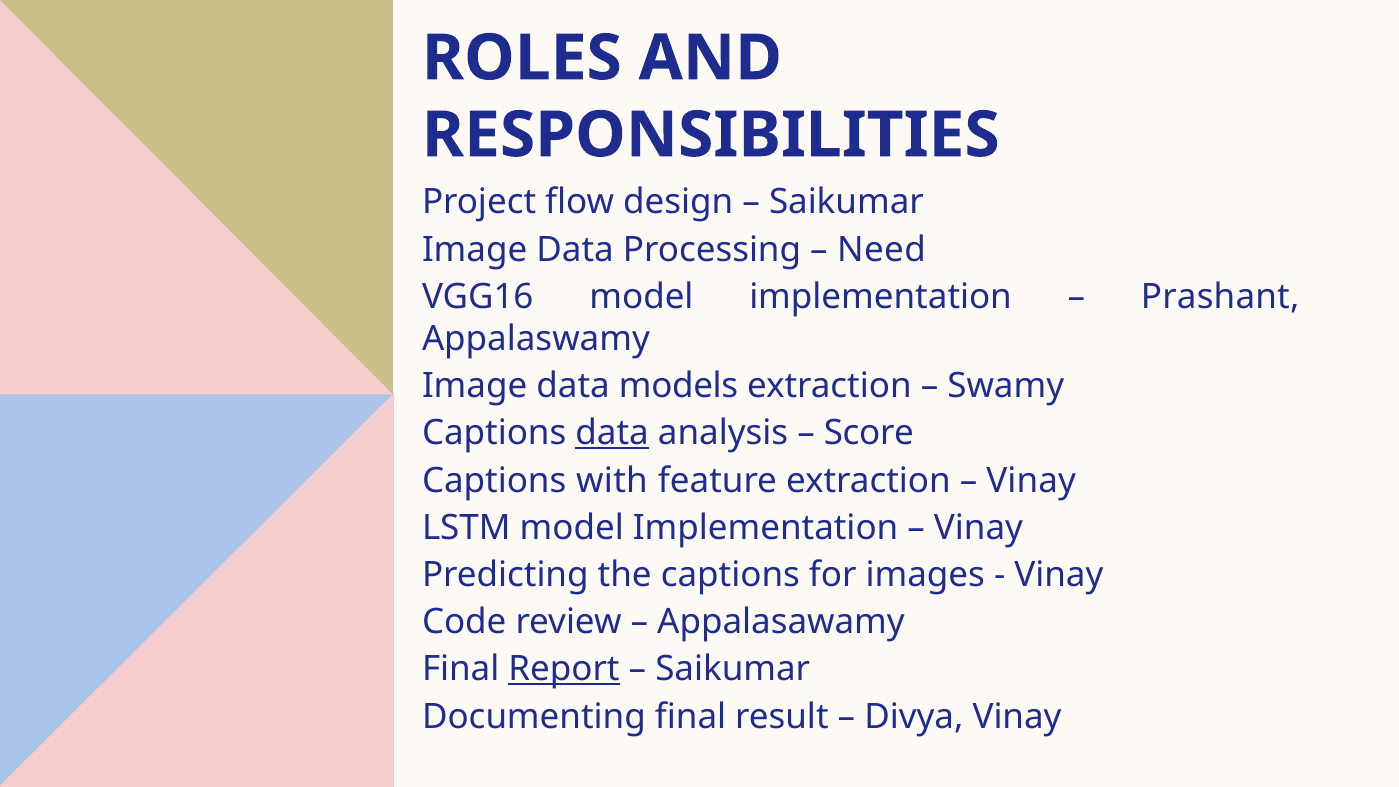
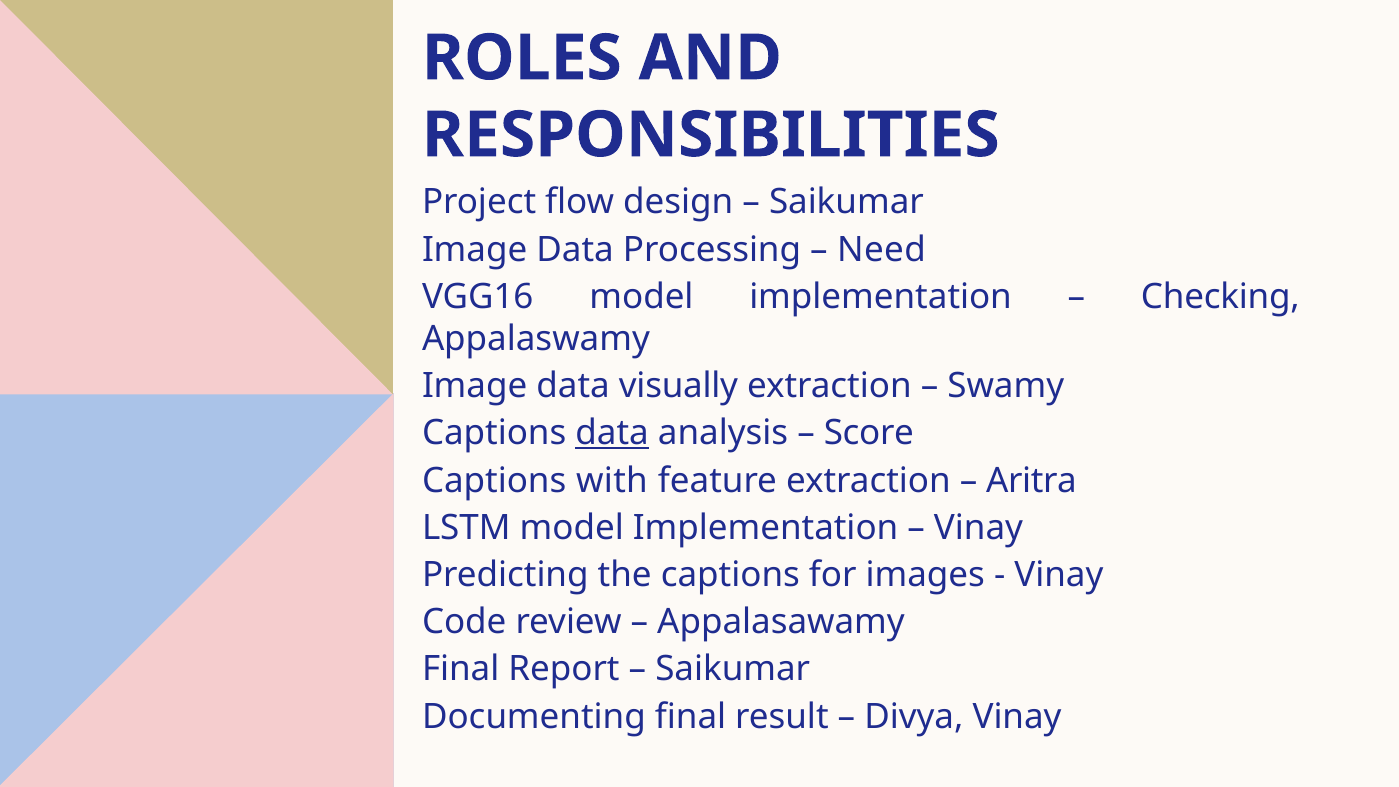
Prashant: Prashant -> Checking
models: models -> visually
Vinay at (1031, 480): Vinay -> Aritra
Report underline: present -> none
